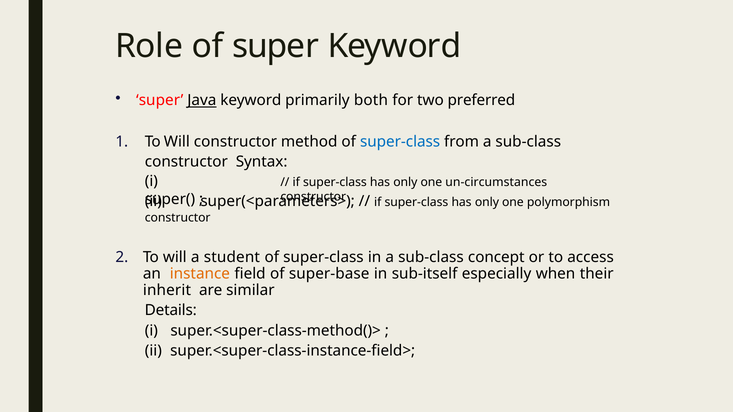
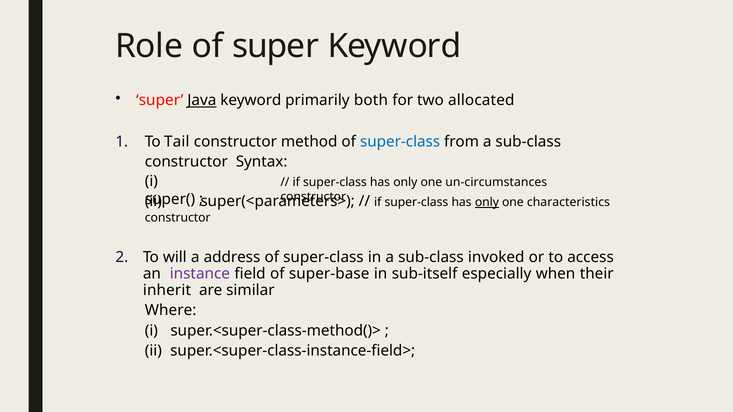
preferred: preferred -> allocated
1 To Will: Will -> Tail
only at (487, 202) underline: none -> present
polymorphism: polymorphism -> characteristics
student: student -> address
concept: concept -> invoked
instance colour: orange -> purple
Details: Details -> Where
